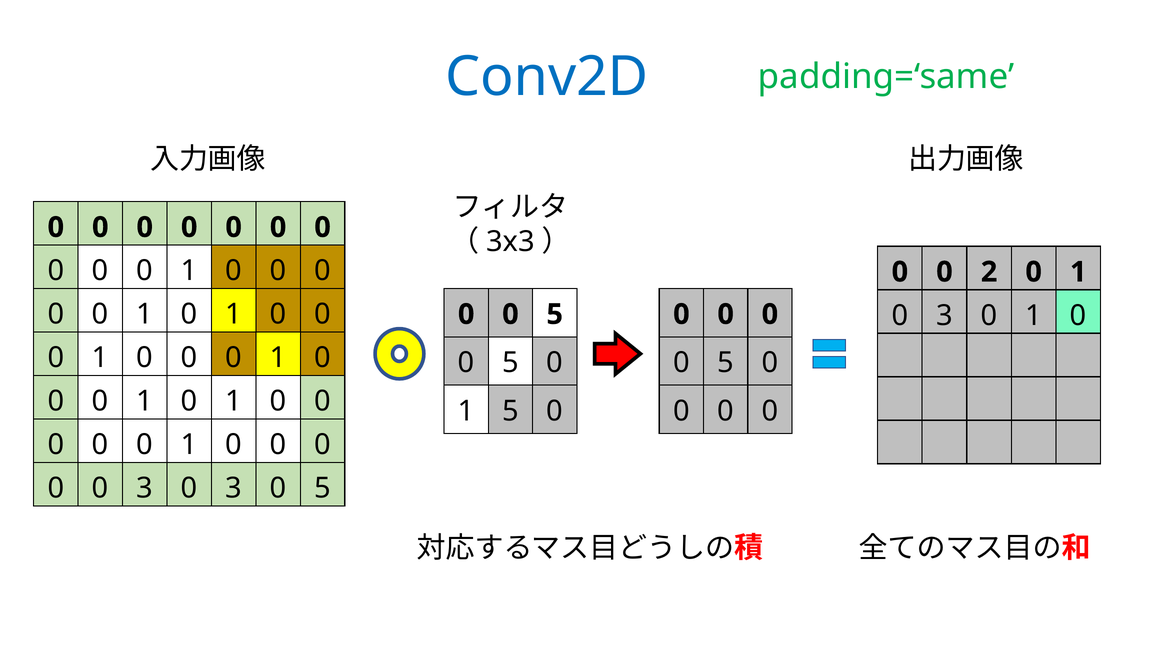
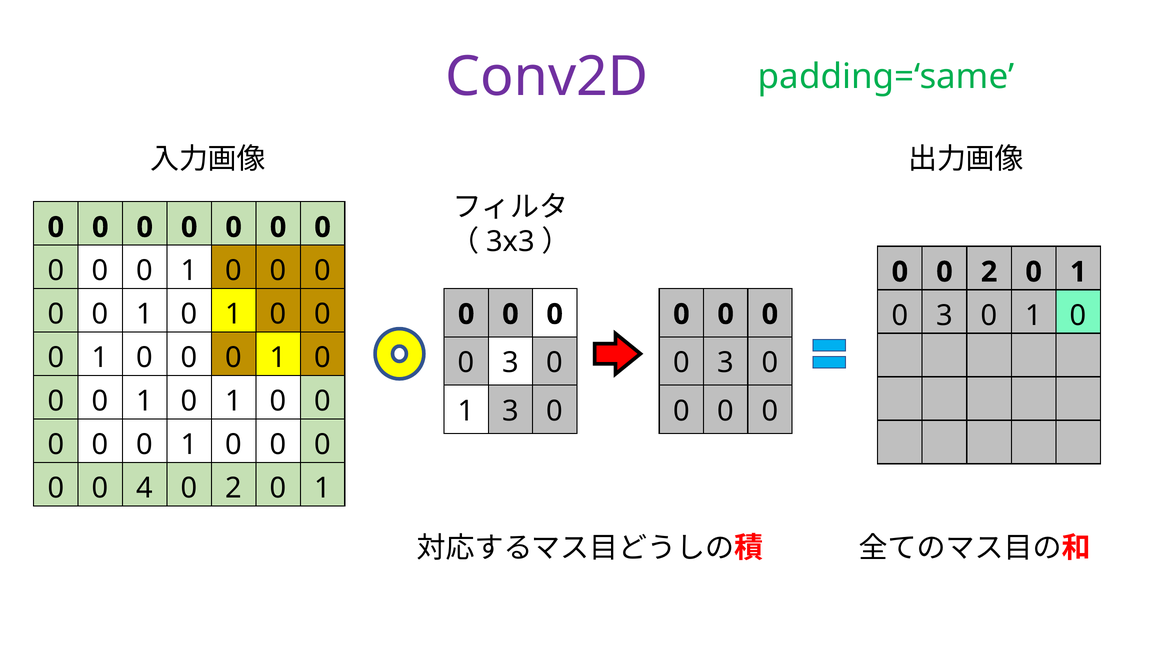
Conv2D colour: blue -> purple
5 at (555, 314): 5 -> 0
5 at (510, 363): 5 -> 3
5 at (726, 363): 5 -> 3
1 5: 5 -> 3
0 0 3: 3 -> 4
3 at (234, 488): 3 -> 2
5 at (323, 488): 5 -> 1
